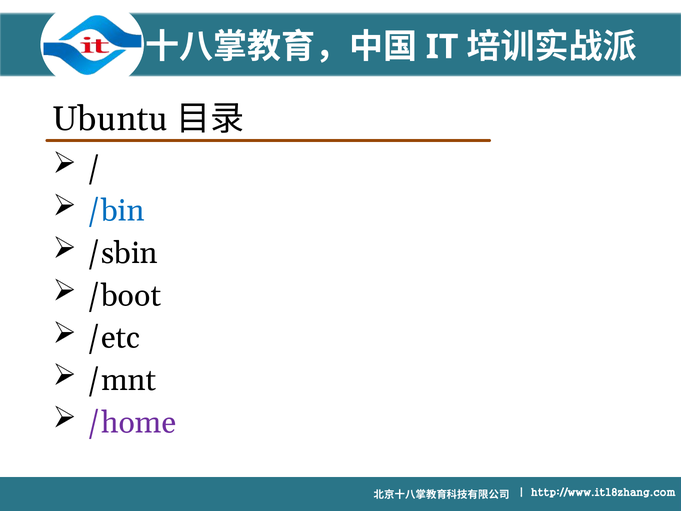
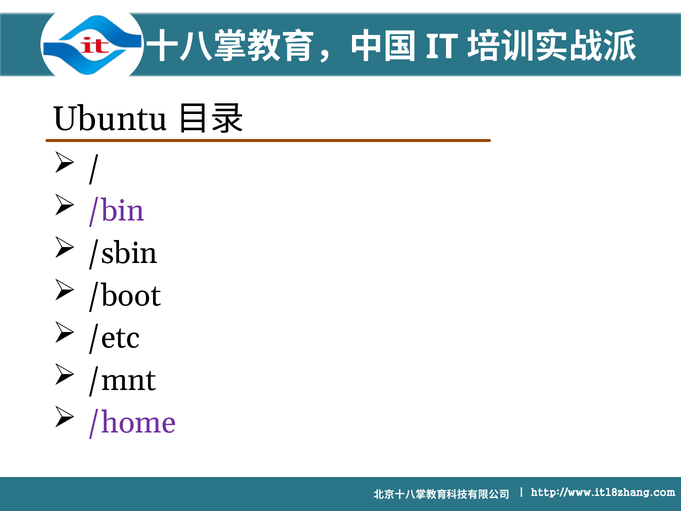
/bin colour: blue -> purple
